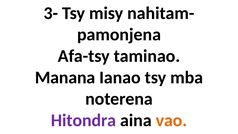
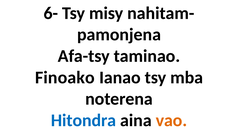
3-: 3- -> 6-
Manana: Manana -> Finoako
Hitondra colour: purple -> blue
